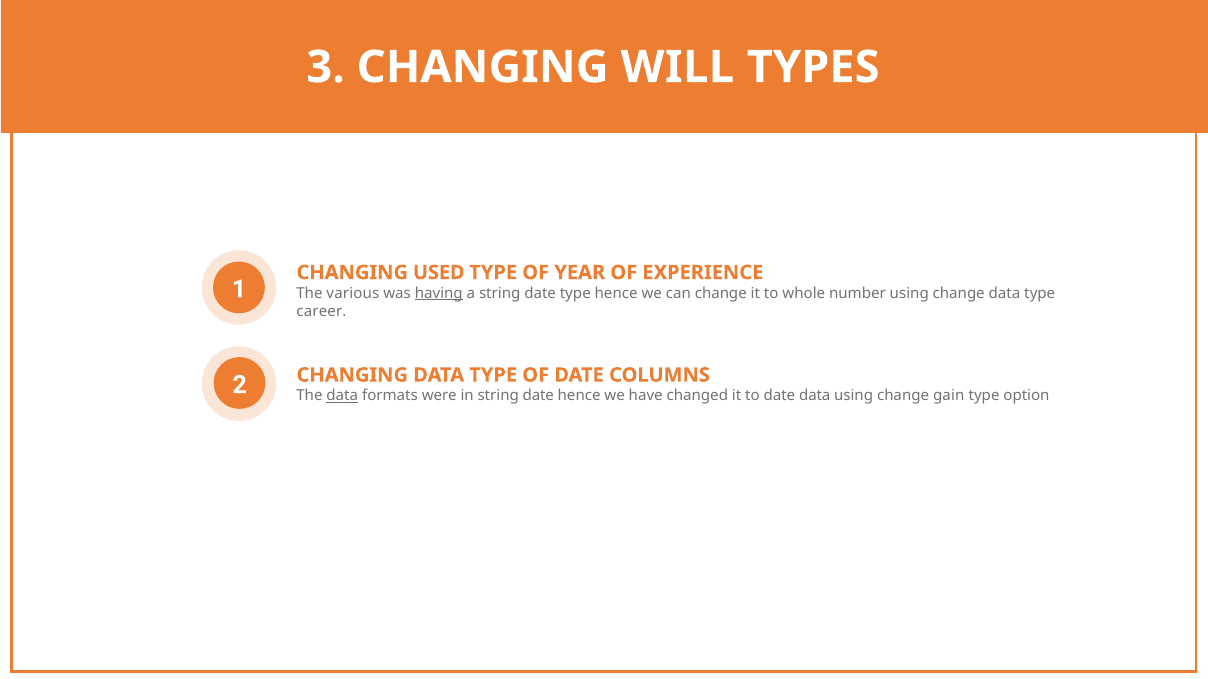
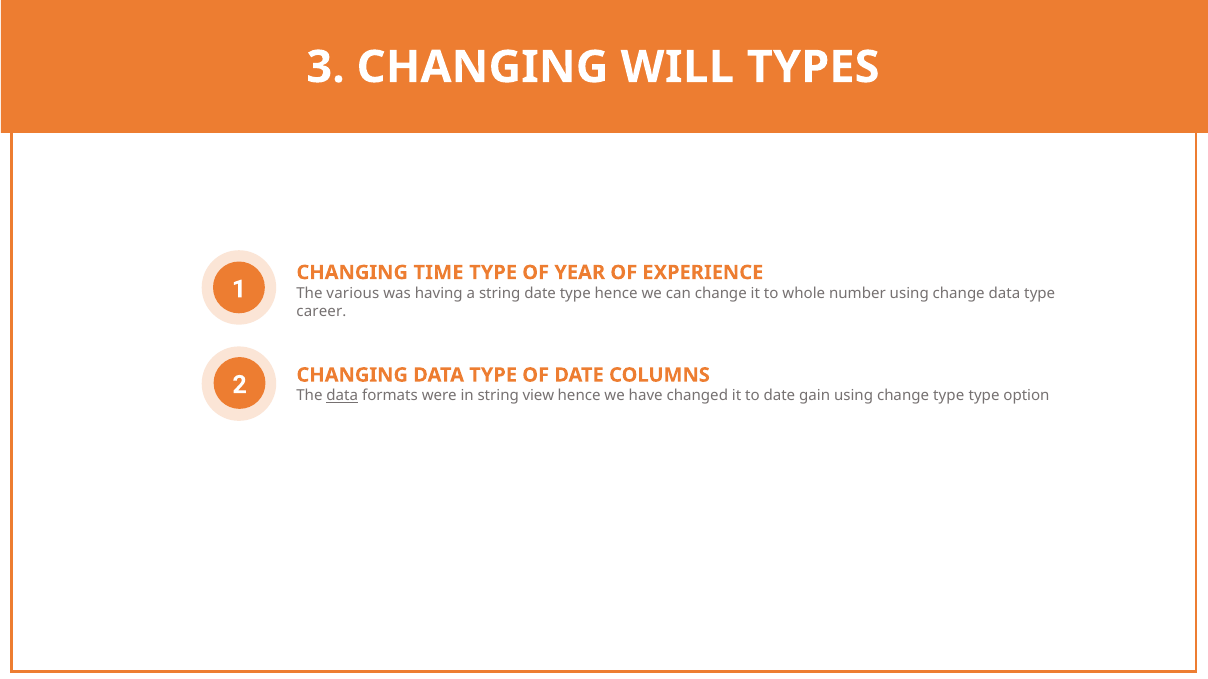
USED: USED -> TIME
having underline: present -> none
in string date: date -> view
date data: data -> gain
change gain: gain -> type
